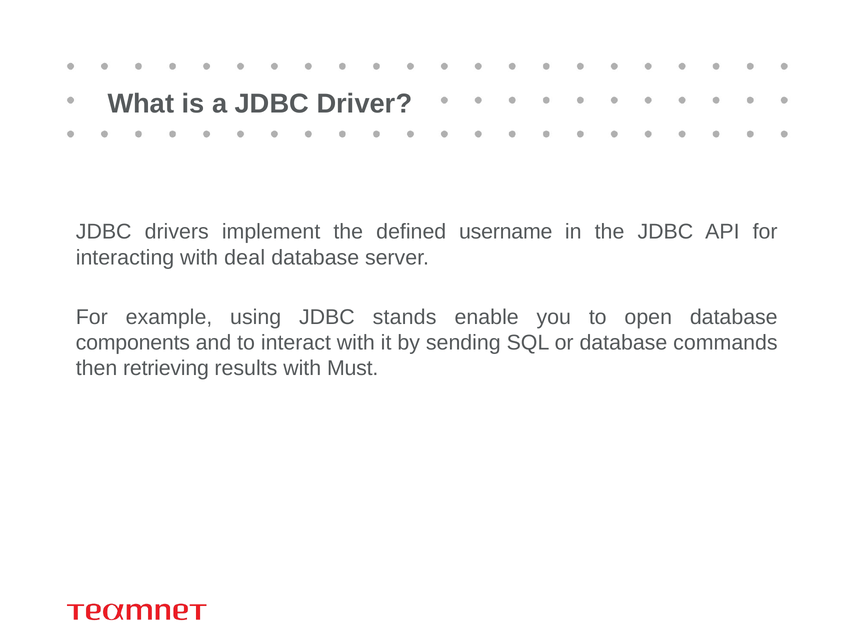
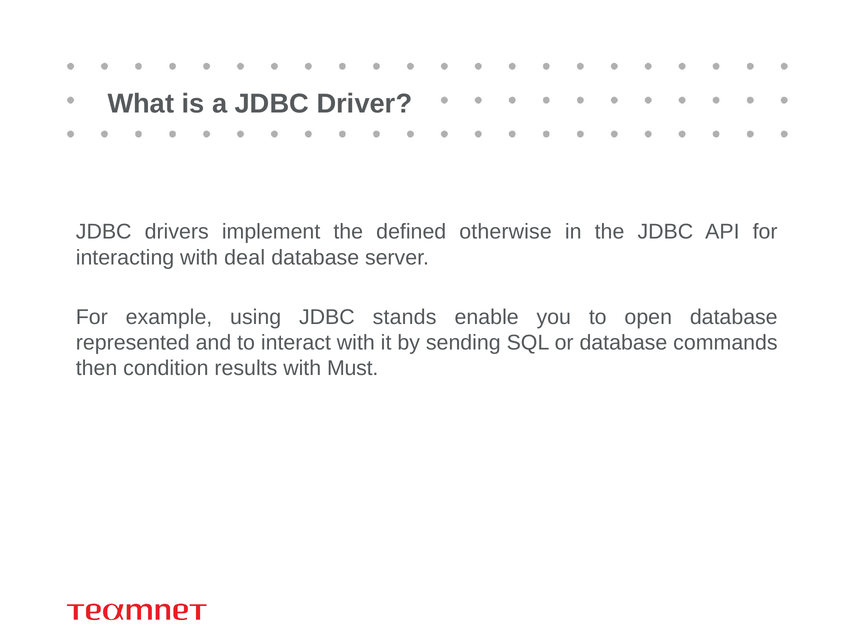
username: username -> otherwise
components: components -> represented
retrieving: retrieving -> condition
